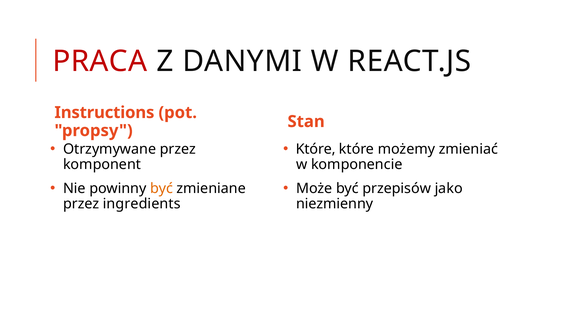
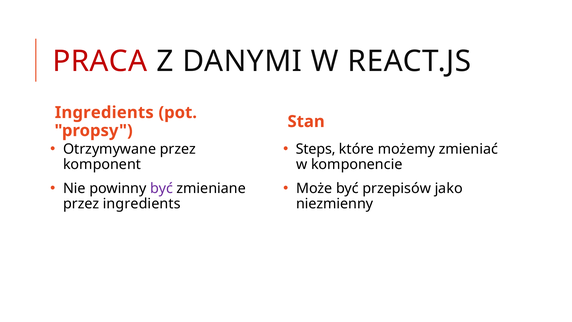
Instructions at (104, 112): Instructions -> Ingredients
Które at (316, 149): Które -> Steps
być at (162, 188) colour: orange -> purple
